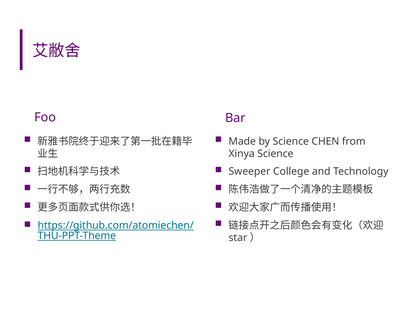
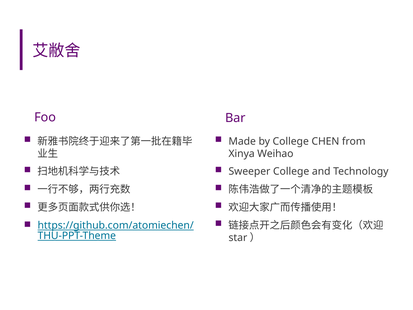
by Science: Science -> College
Xinya Science: Science -> Weihao
